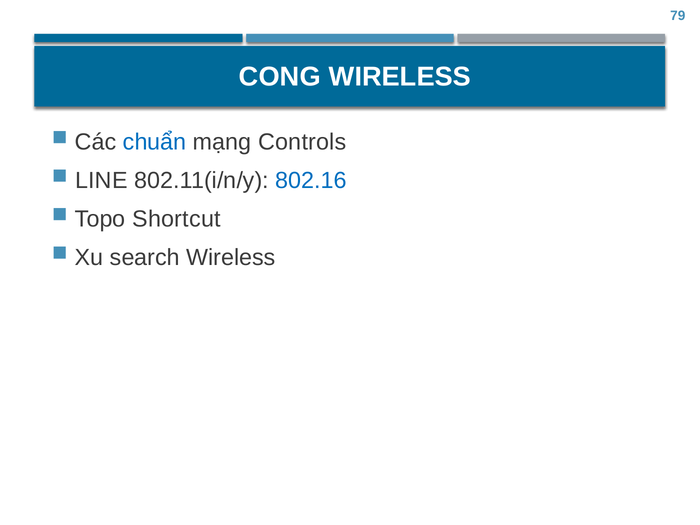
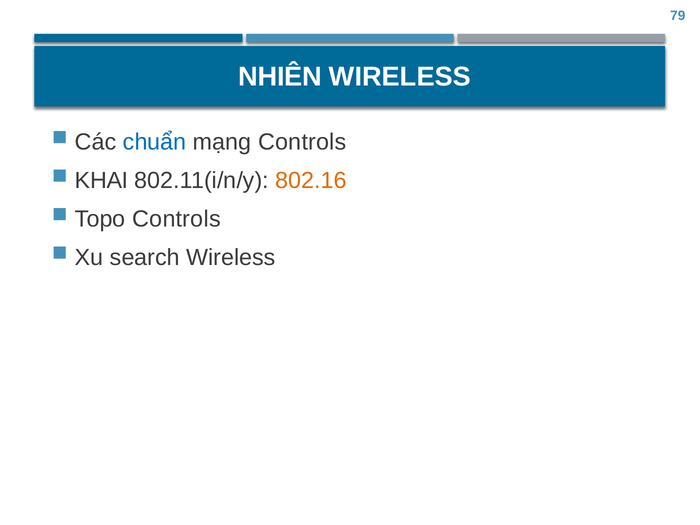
CONG: CONG -> NHIÊN
LINE: LINE -> KHAI
802.16 colour: blue -> orange
Topo Shortcut: Shortcut -> Controls
